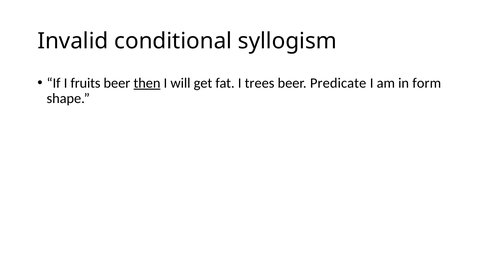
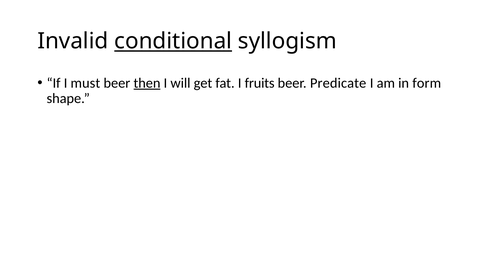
conditional underline: none -> present
fruits: fruits -> must
trees: trees -> fruits
